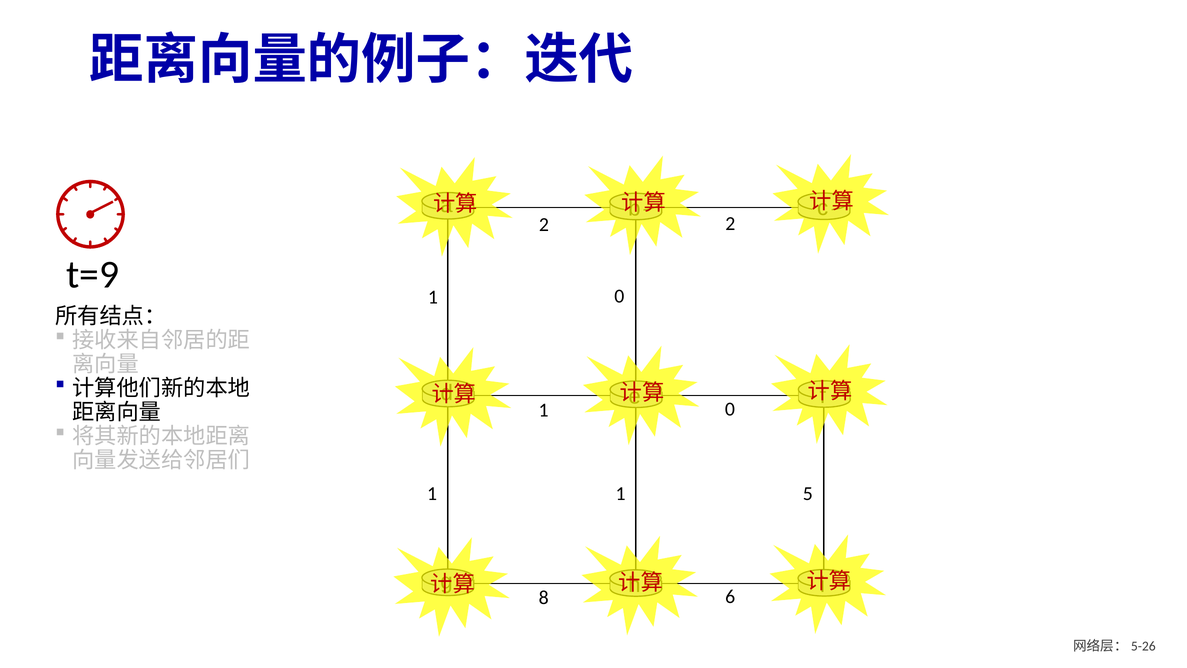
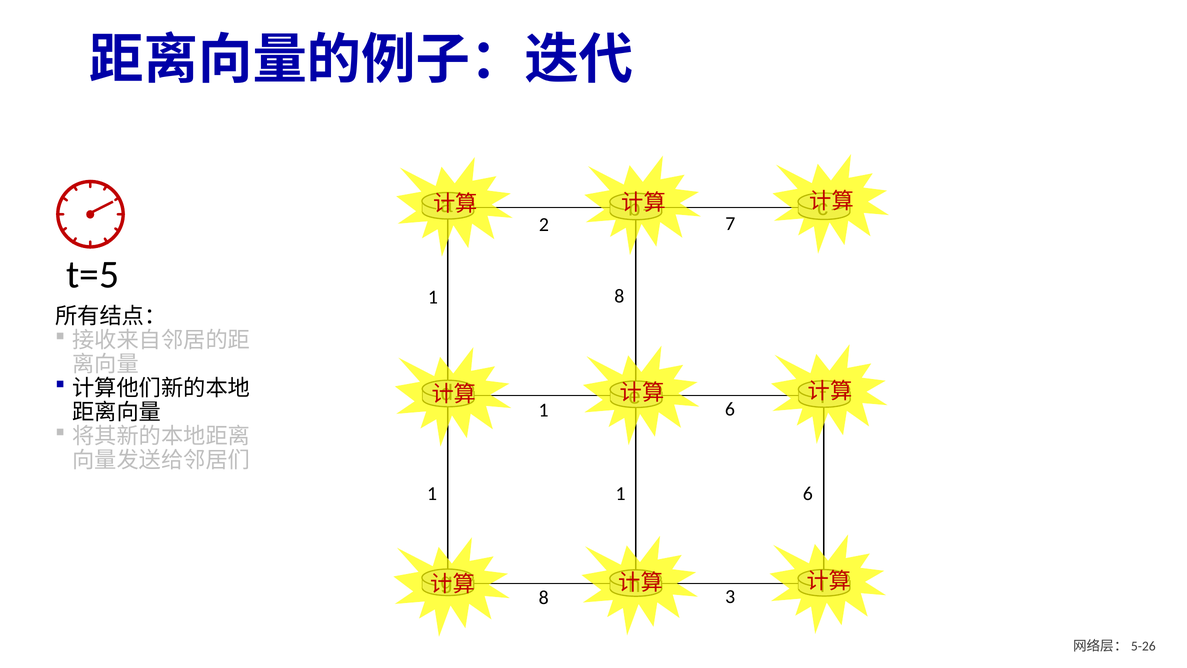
2 2: 2 -> 7
t=9: t=9 -> t=5
0 at (619, 296): 0 -> 8
0 at (730, 409): 0 -> 6
1 1 5: 5 -> 6
6: 6 -> 3
